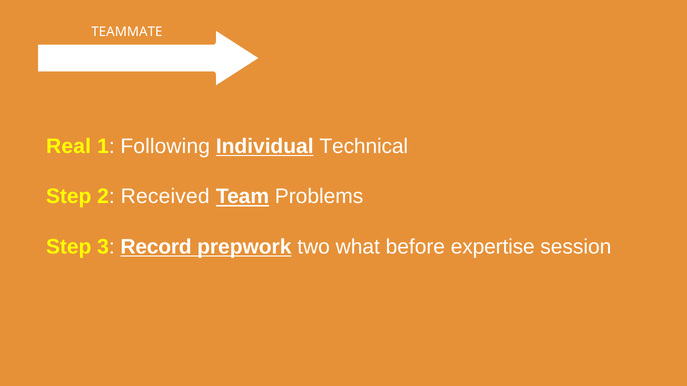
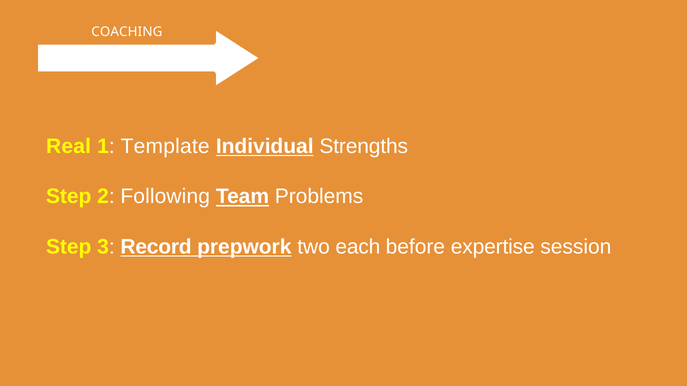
TEAMMATE: TEAMMATE -> COACHING
Following: Following -> Template
Technical: Technical -> Strengths
Received: Received -> Following
what: what -> each
